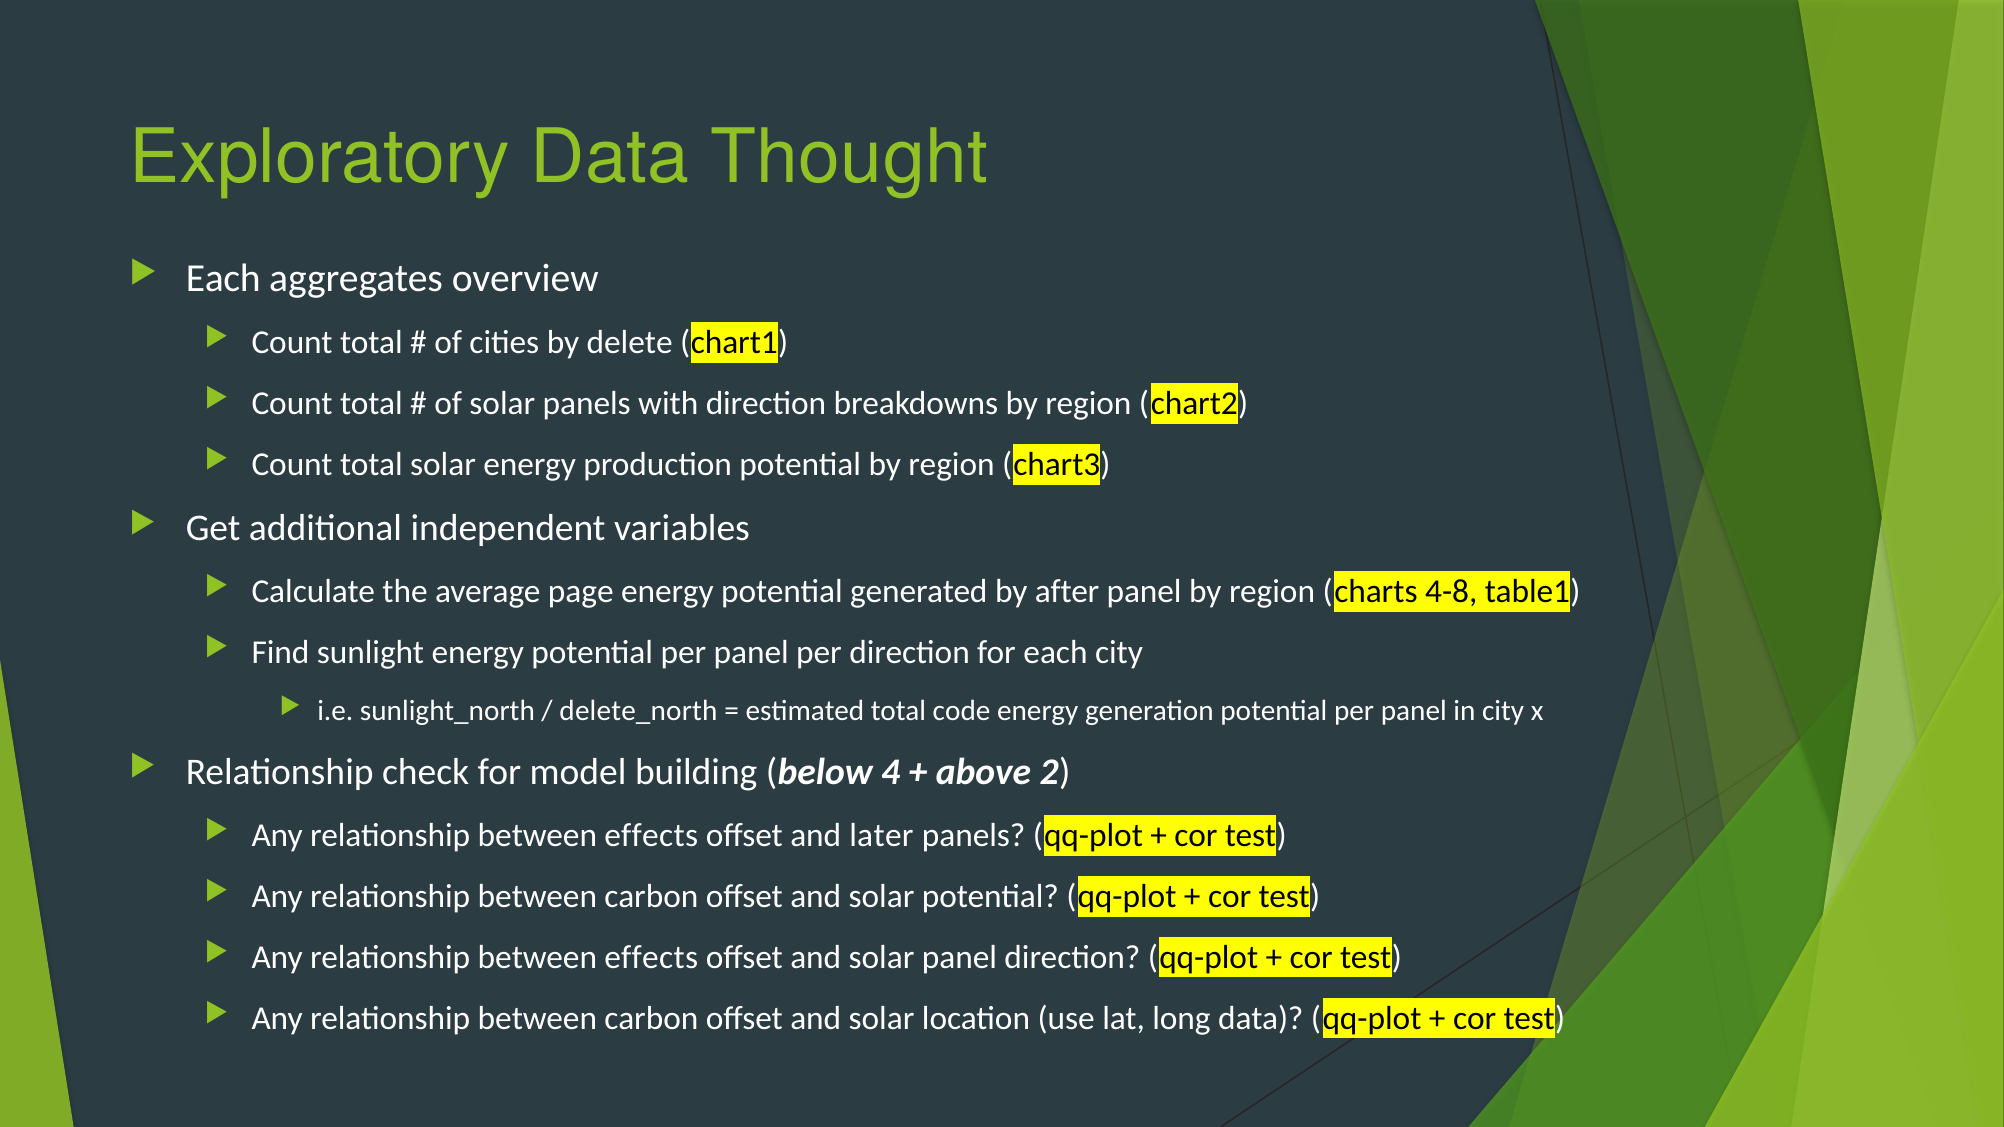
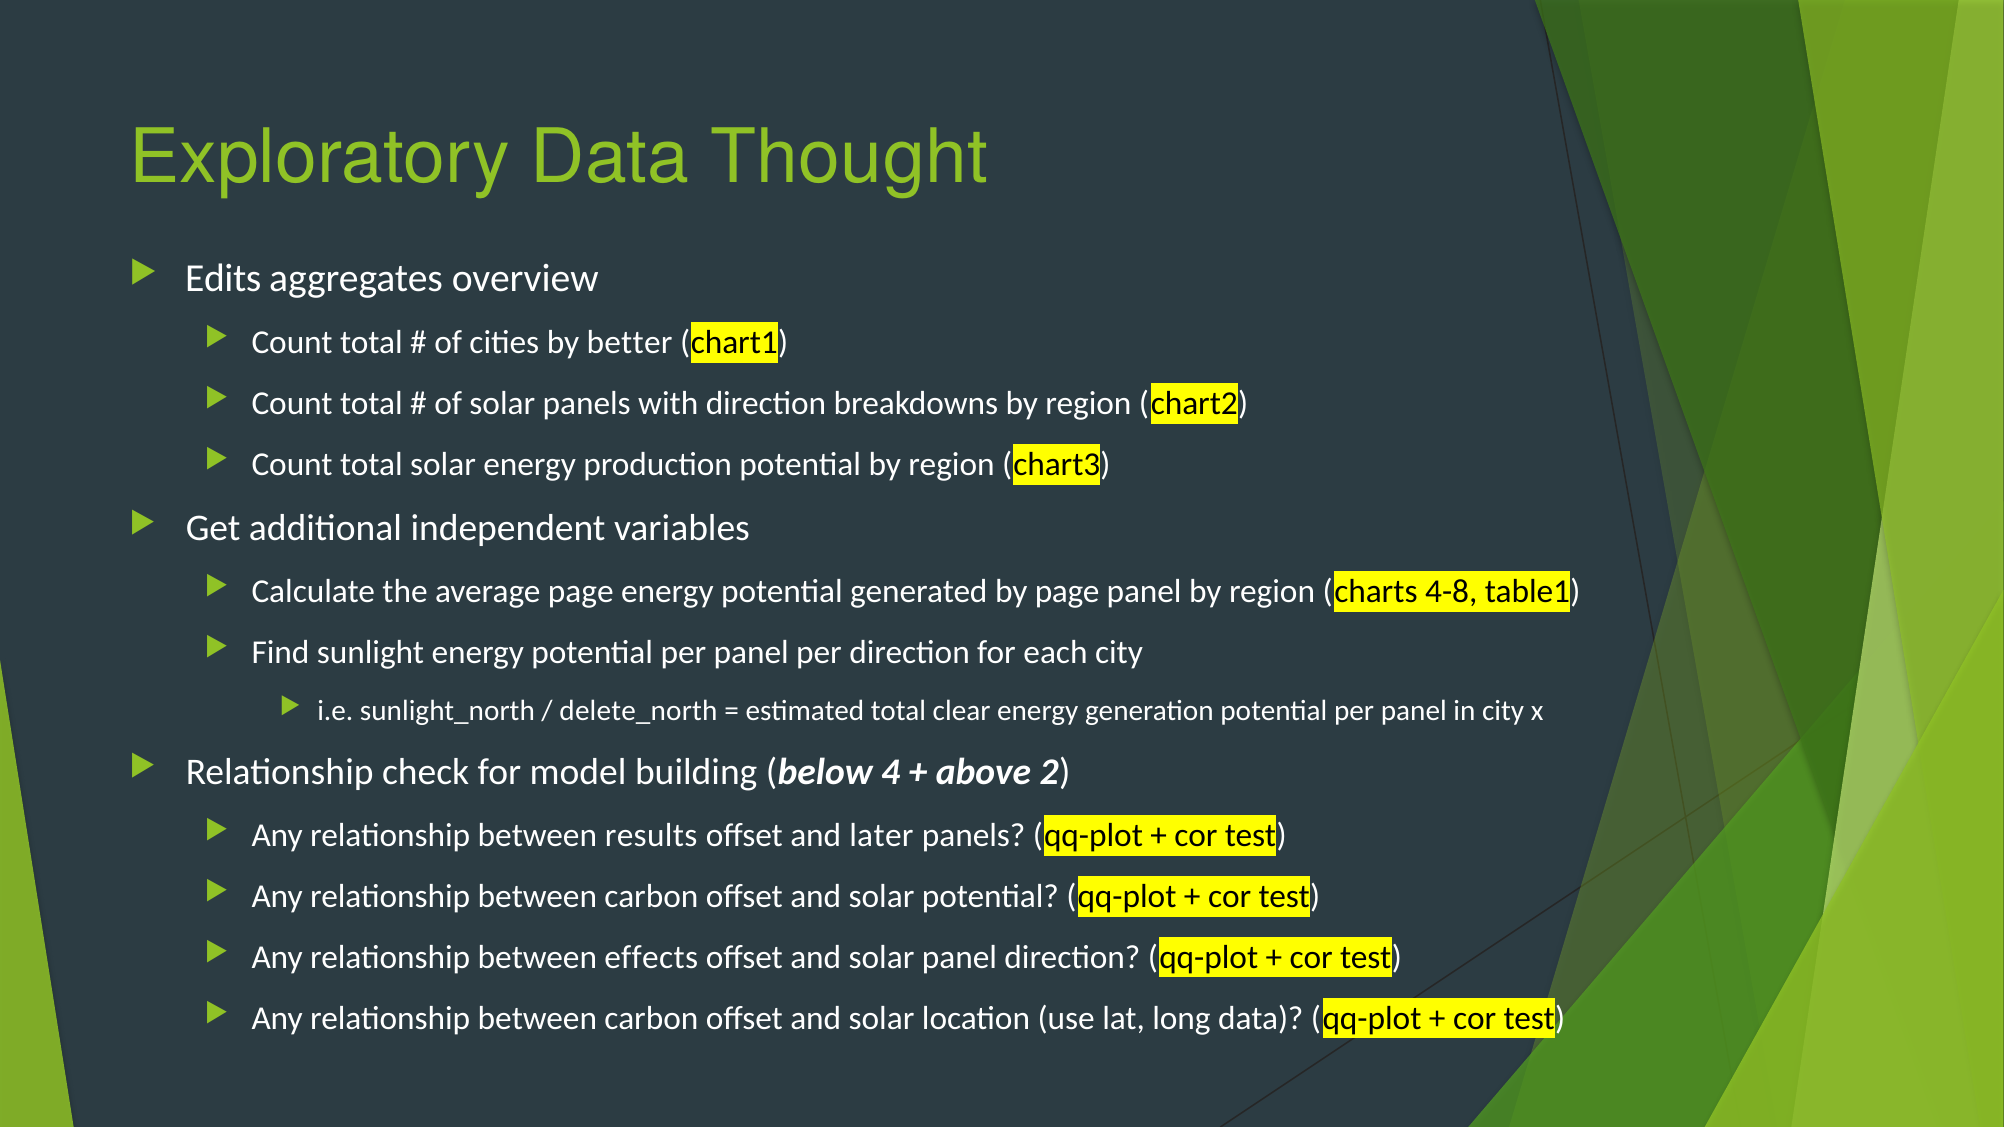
Each at (223, 279): Each -> Edits
delete: delete -> better
by after: after -> page
code: code -> clear
effects at (651, 836): effects -> results
